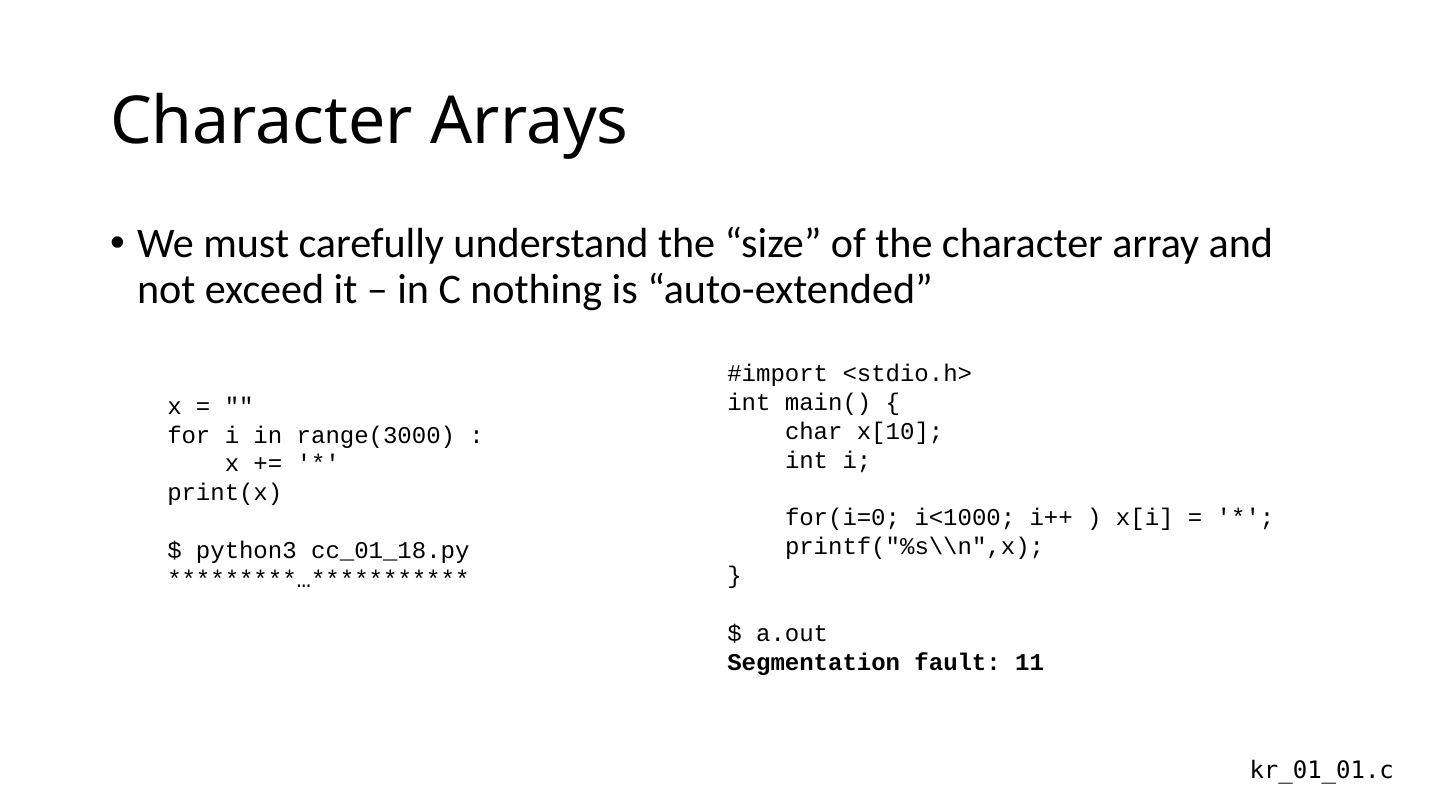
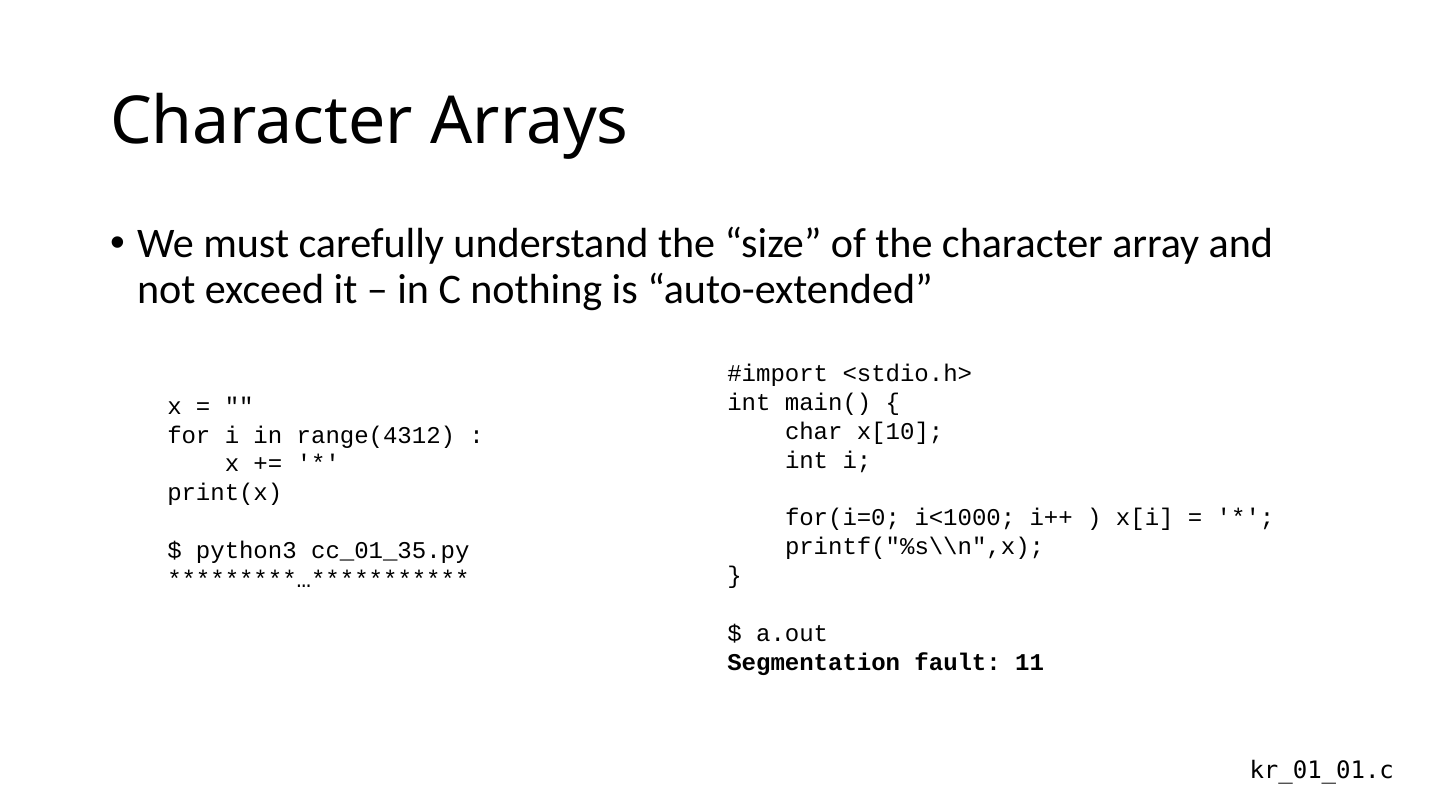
range(3000: range(3000 -> range(4312
cc_01_18.py: cc_01_18.py -> cc_01_35.py
